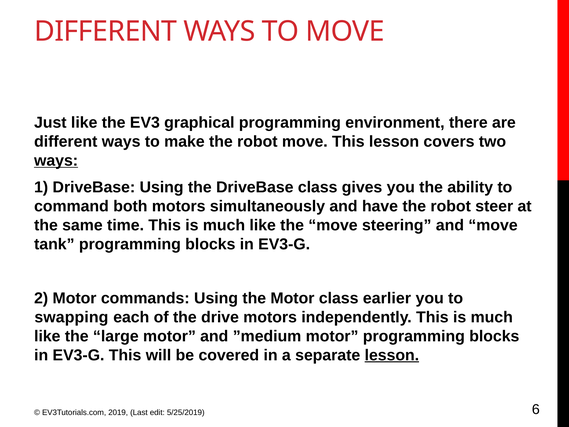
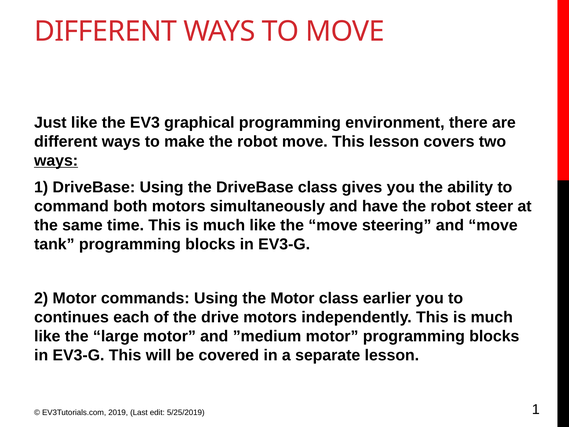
swapping: swapping -> continues
lesson at (392, 355) underline: present -> none
5/25/2019 6: 6 -> 1
